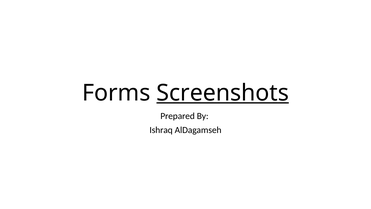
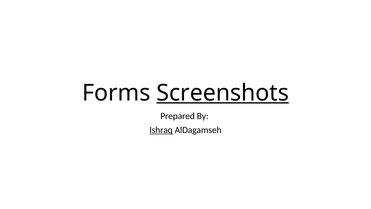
Ishraq underline: none -> present
